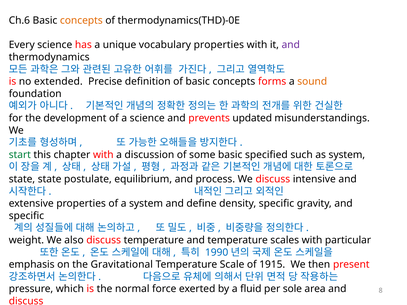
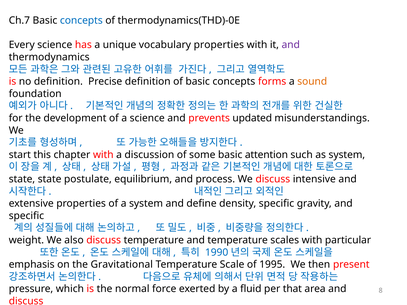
Ch.6: Ch.6 -> Ch.7
concepts at (81, 21) colour: orange -> blue
no extended: extended -> definition
start colour: green -> black
specified: specified -> attention
1915: 1915 -> 1995
sole: sole -> that
